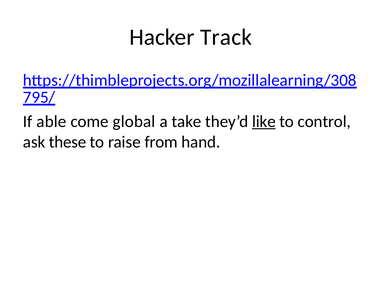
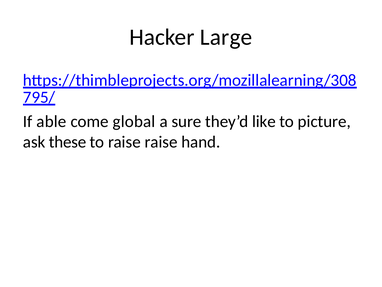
Track: Track -> Large
take: take -> sure
like underline: present -> none
control: control -> picture
raise from: from -> raise
